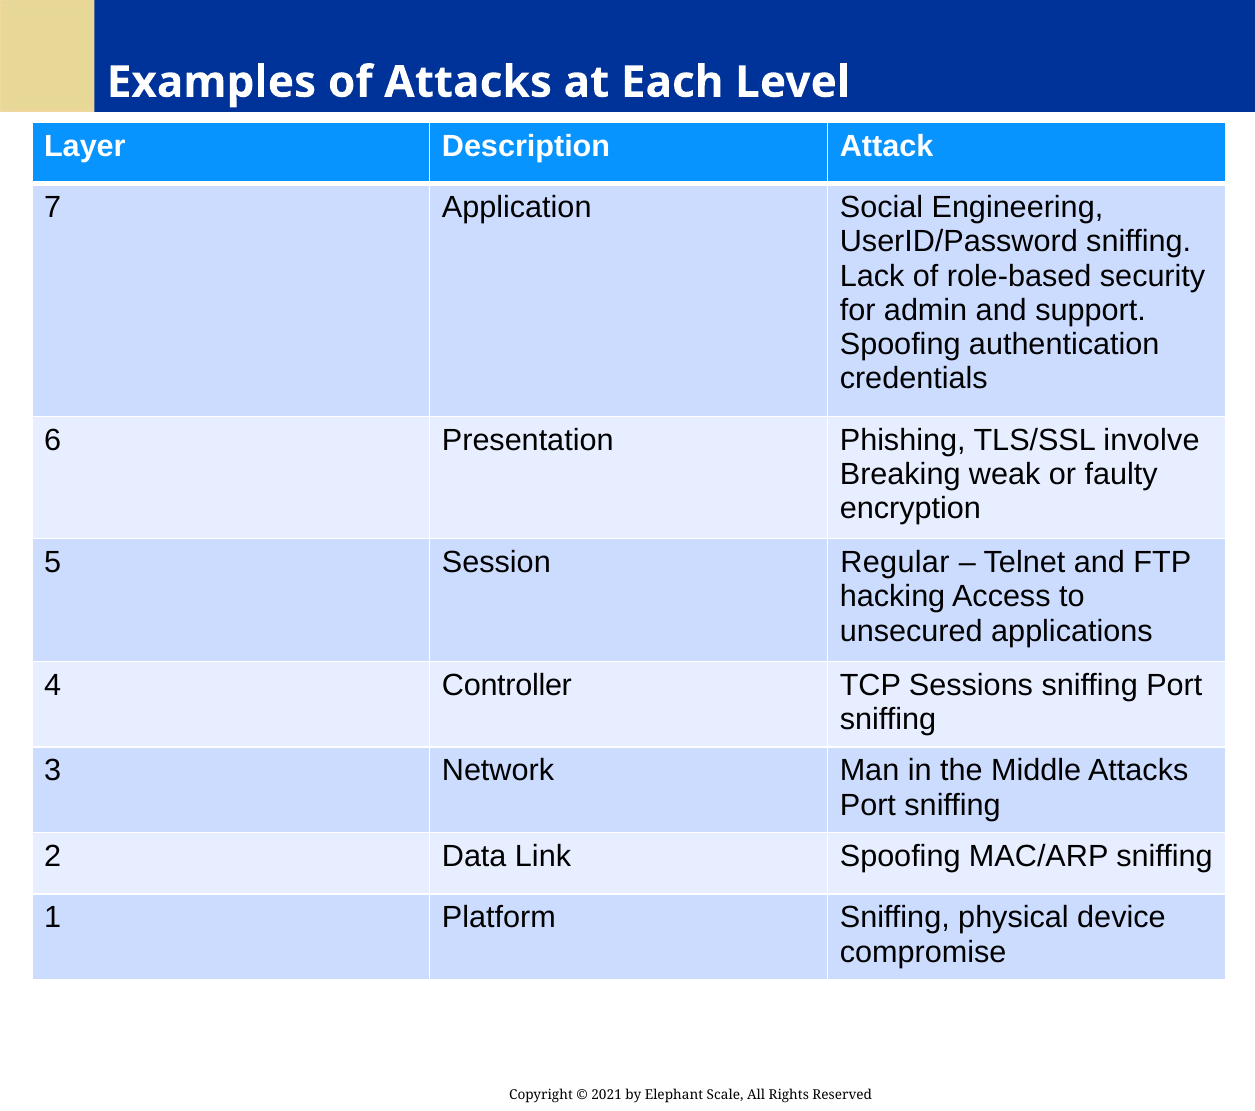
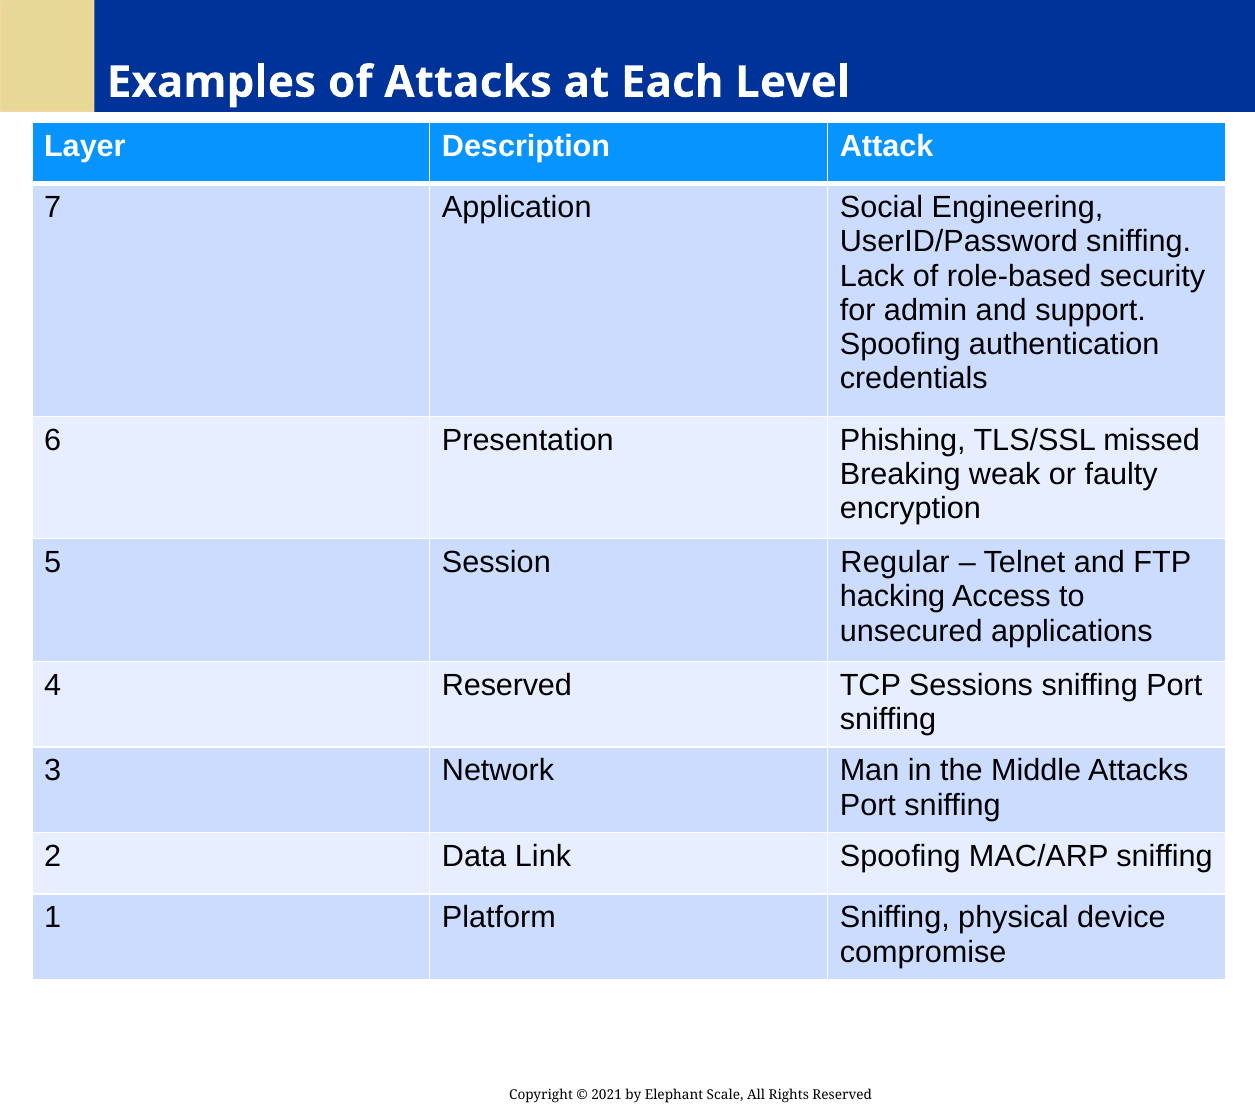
involve: involve -> missed
4 Controller: Controller -> Reserved
